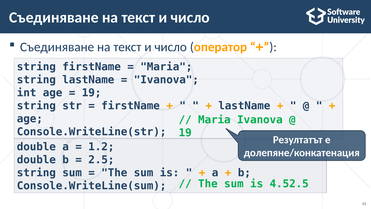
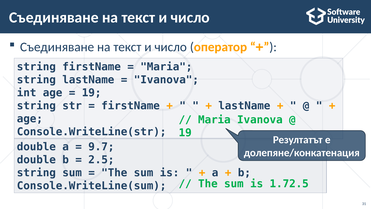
1.2: 1.2 -> 9.7
4.52.5: 4.52.5 -> 1.72.5
